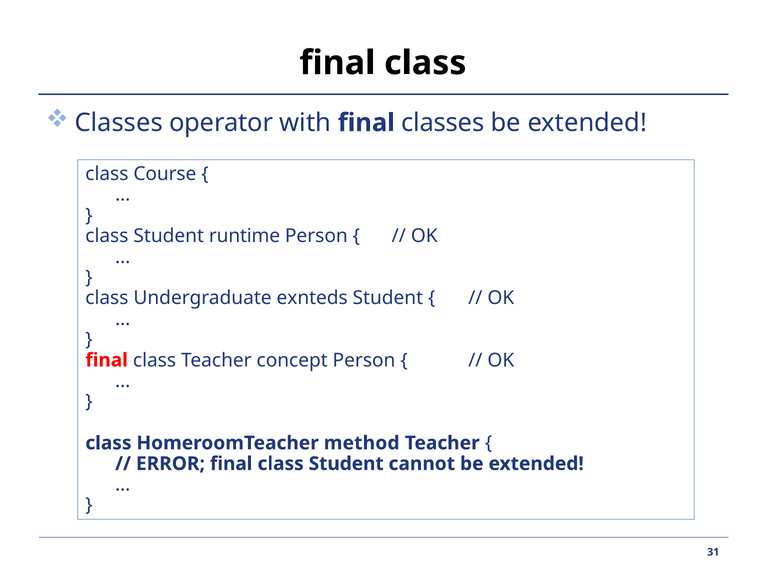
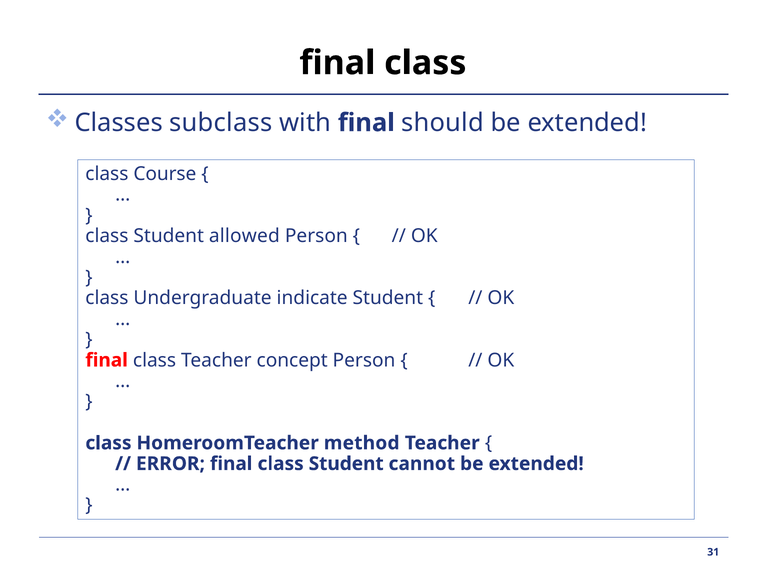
operator: operator -> subclass
final classes: classes -> should
runtime: runtime -> allowed
exnteds: exnteds -> indicate
